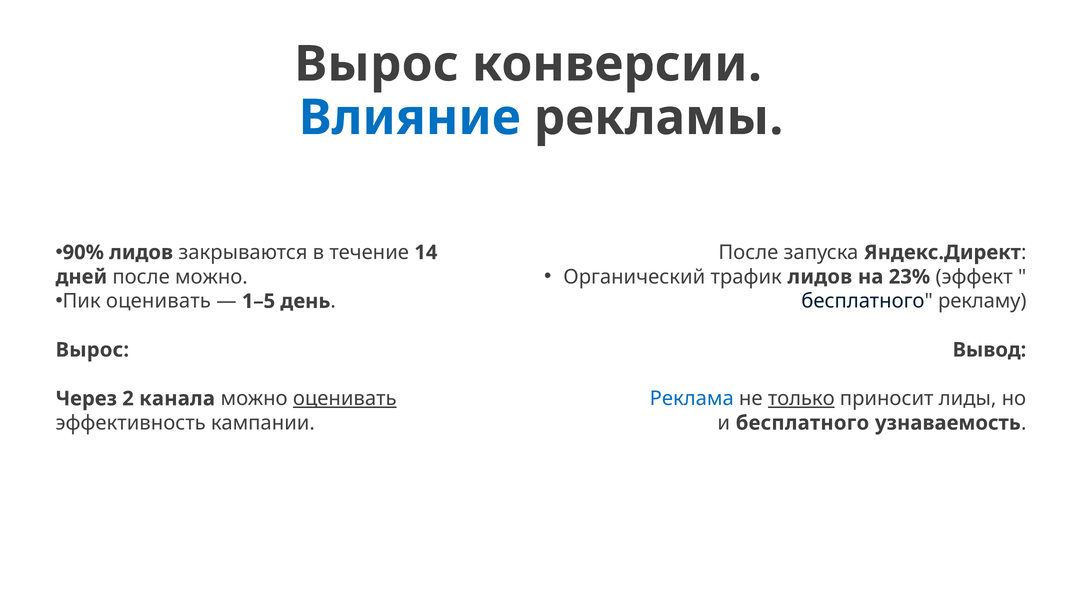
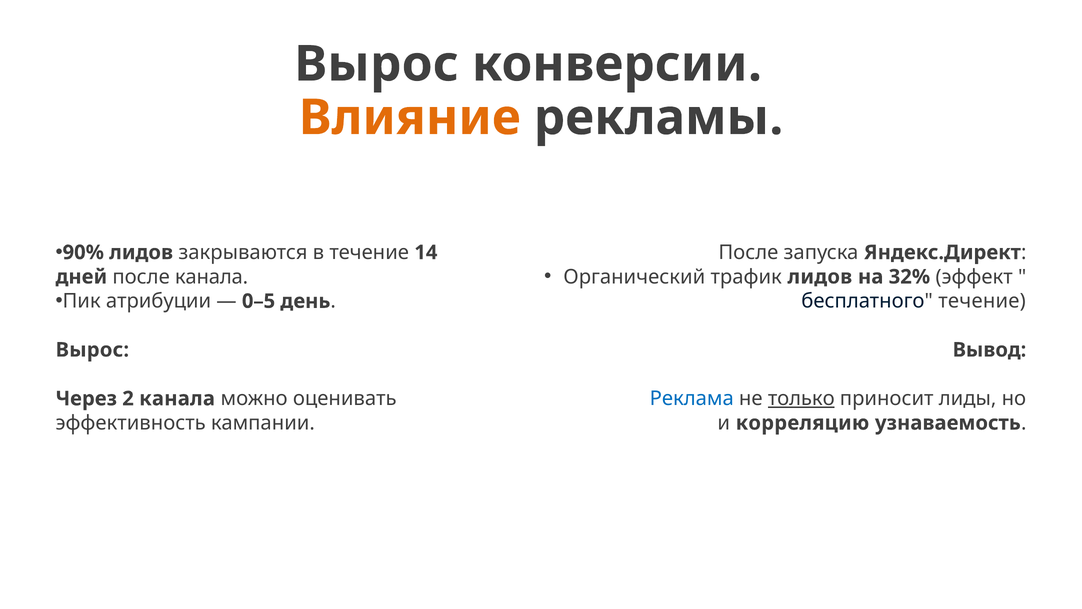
Влияние colour: blue -> orange
23%: 23% -> 32%
после можно: можно -> канала
Пик оценивать: оценивать -> атрибуции
1–5: 1–5 -> 0–5
бесплатного рекламу: рекламу -> течение
оценивать at (345, 398) underline: present -> none
и бесплатного: бесплатного -> корреляцию
